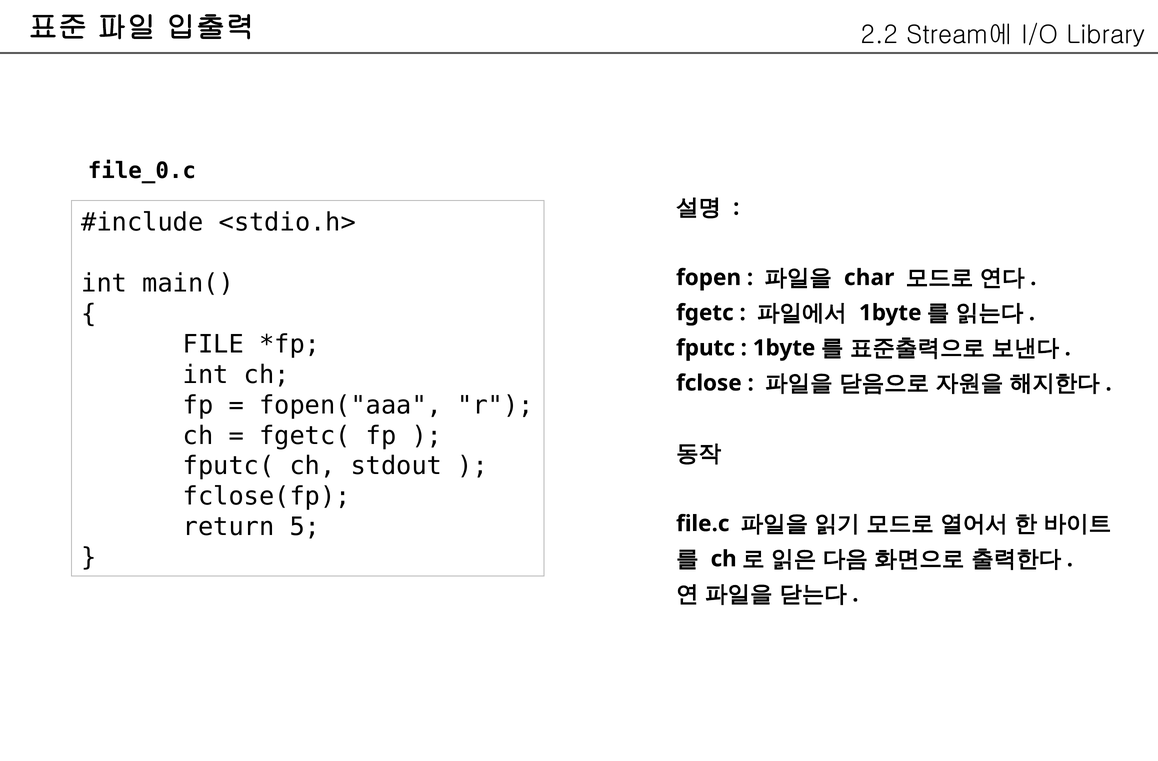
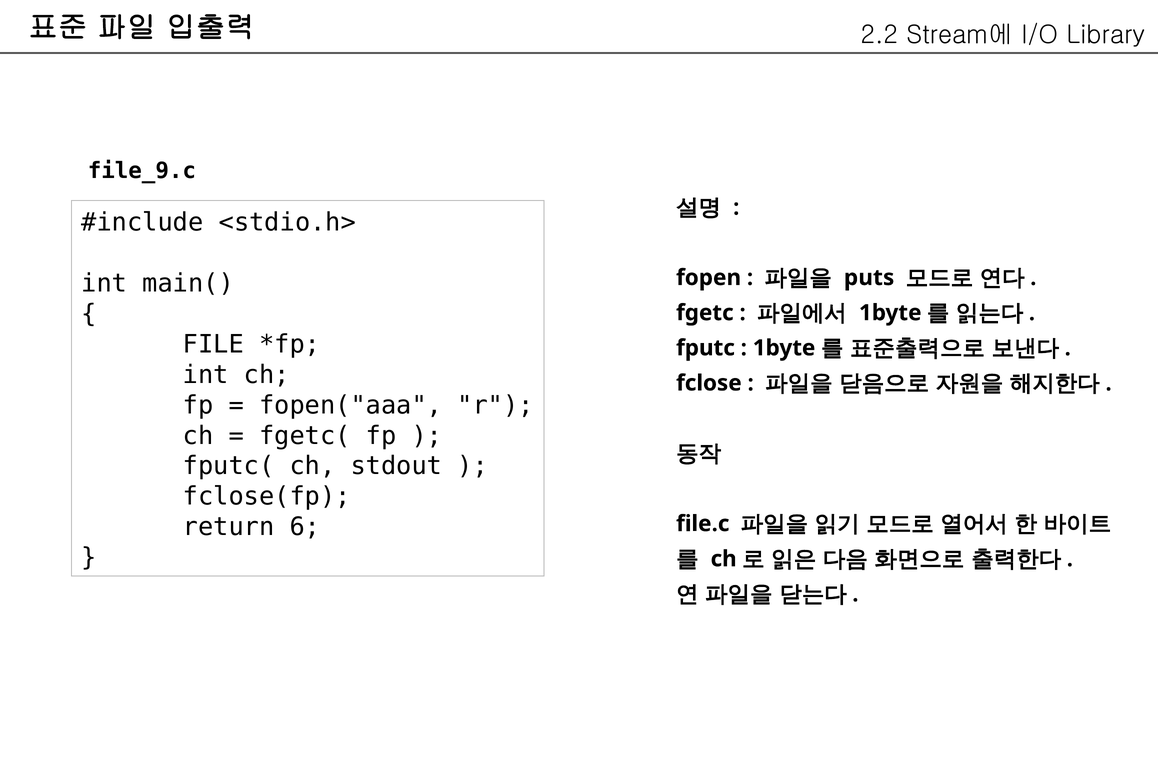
file_0.c: file_0.c -> file_9.c
char: char -> puts
5: 5 -> 6
